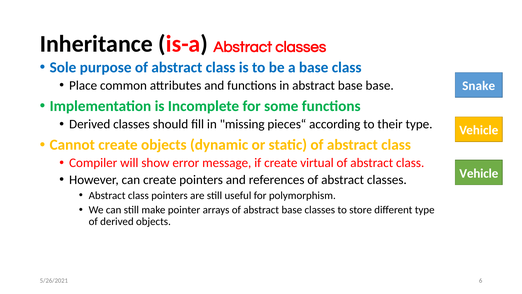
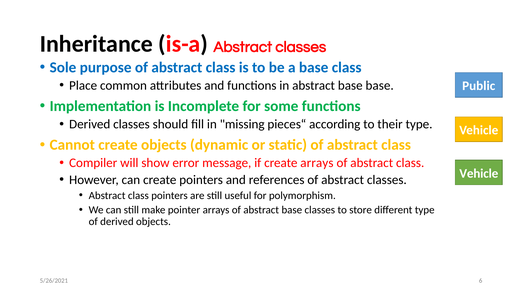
Snake: Snake -> Public
create virtual: virtual -> arrays
